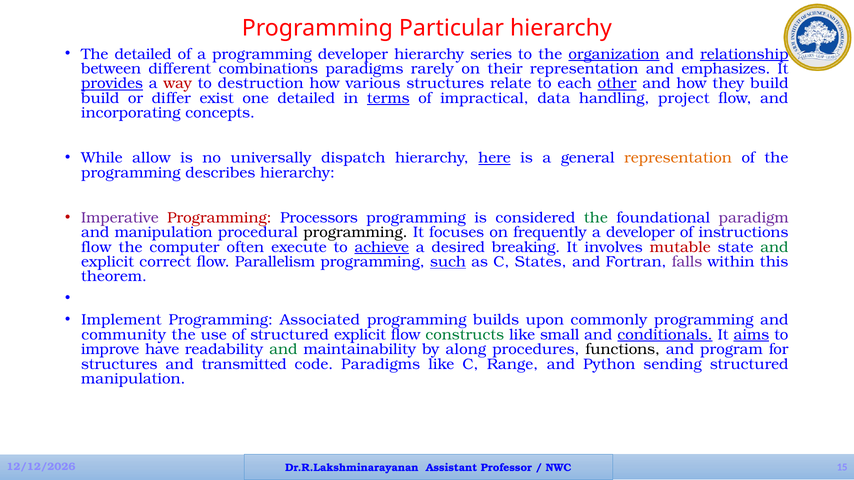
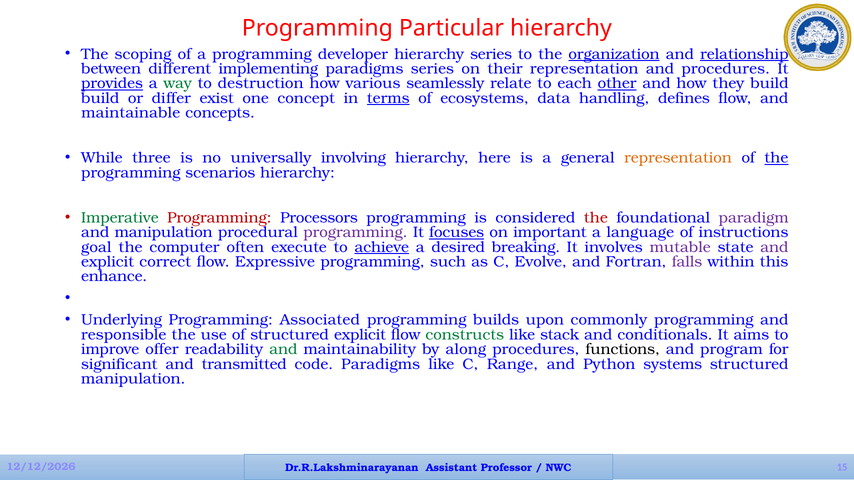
The detailed: detailed -> scoping
combinations: combinations -> implementing
paradigms rarely: rarely -> series
and emphasizes: emphasizes -> procedures
way colour: red -> green
various structures: structures -> seamlessly
one detailed: detailed -> concept
impractical: impractical -> ecosystems
project: project -> defines
incorporating: incorporating -> maintainable
allow: allow -> three
dispatch: dispatch -> involving
here underline: present -> none
the at (776, 158) underline: none -> present
describes: describes -> scenarios
Imperative colour: purple -> green
the at (596, 218) colour: green -> red
programming at (355, 233) colour: black -> purple
focuses underline: none -> present
frequently: frequently -> important
a developer: developer -> language
flow at (96, 247): flow -> goal
mutable colour: red -> purple
and at (774, 247) colour: green -> purple
Parallelism: Parallelism -> Expressive
such underline: present -> none
States: States -> Evolve
theorem: theorem -> enhance
Implement: Implement -> Underlying
community: community -> responsible
small: small -> stack
conditionals underline: present -> none
aims underline: present -> none
have: have -> offer
structures at (119, 364): structures -> significant
sending: sending -> systems
